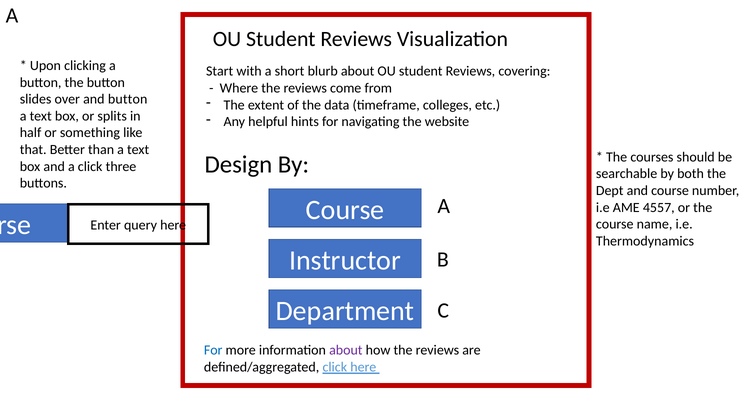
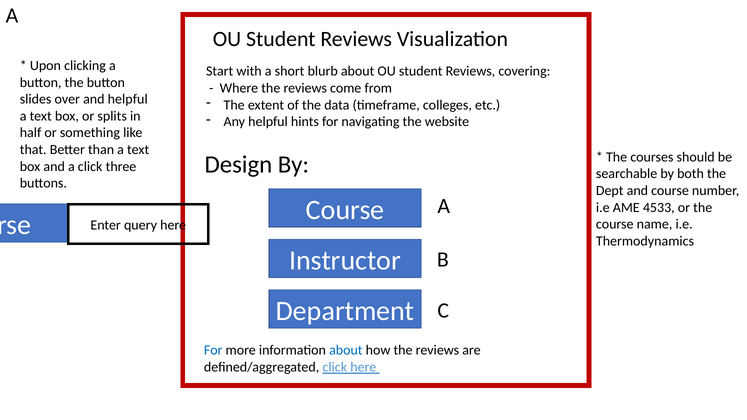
and button: button -> helpful
4557: 4557 -> 4533
about at (346, 350) colour: purple -> blue
